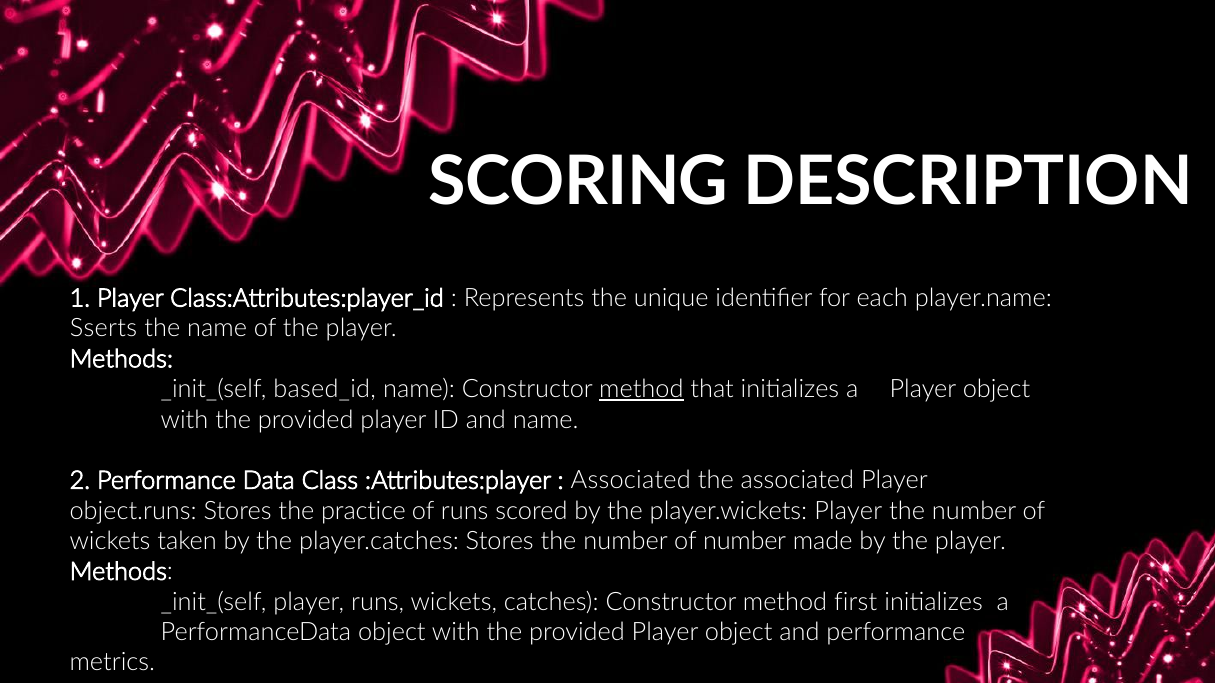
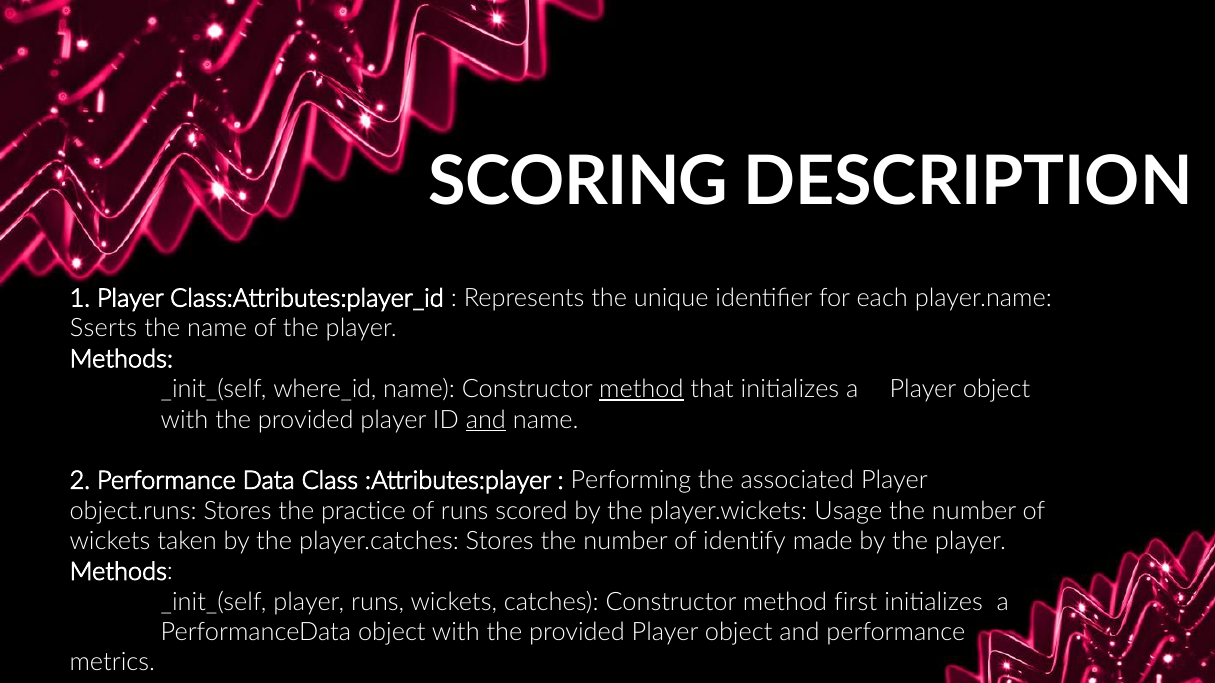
based_id: based_id -> where_id
and at (486, 420) underline: none -> present
Associated at (631, 481): Associated -> Performing
player.wickets Player: Player -> Usage
of number: number -> identify
